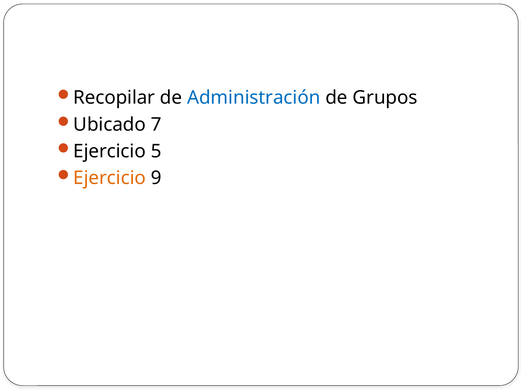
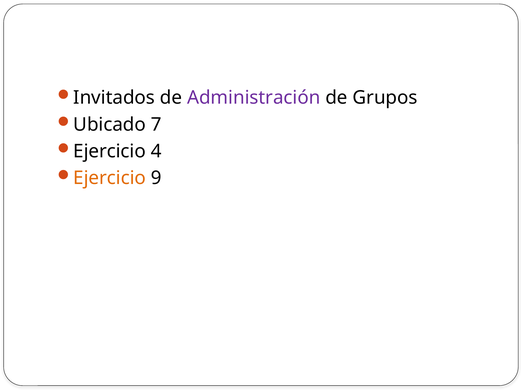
Recopilar: Recopilar -> Invitados
Administración colour: blue -> purple
5: 5 -> 4
